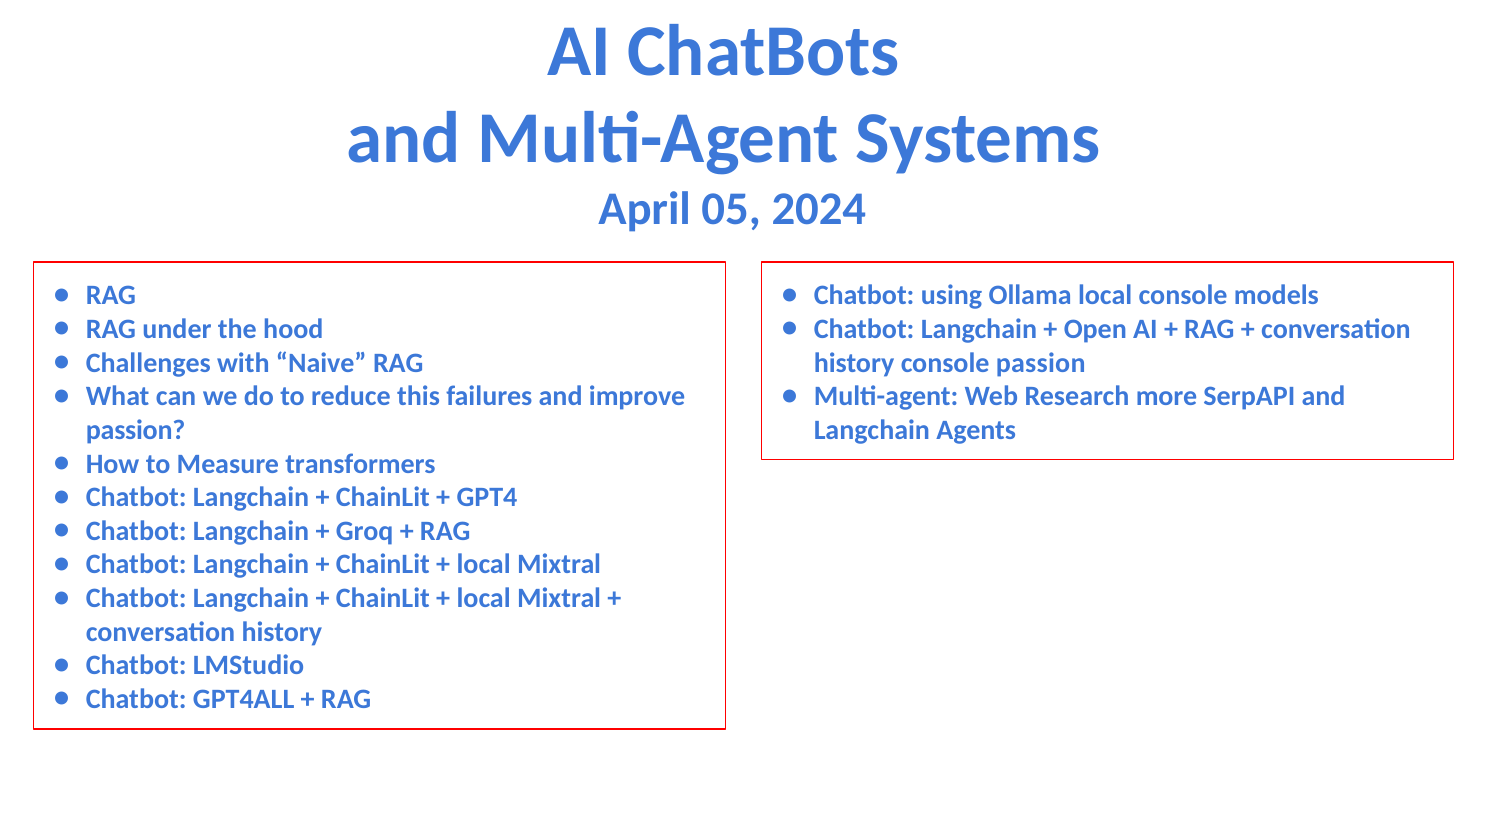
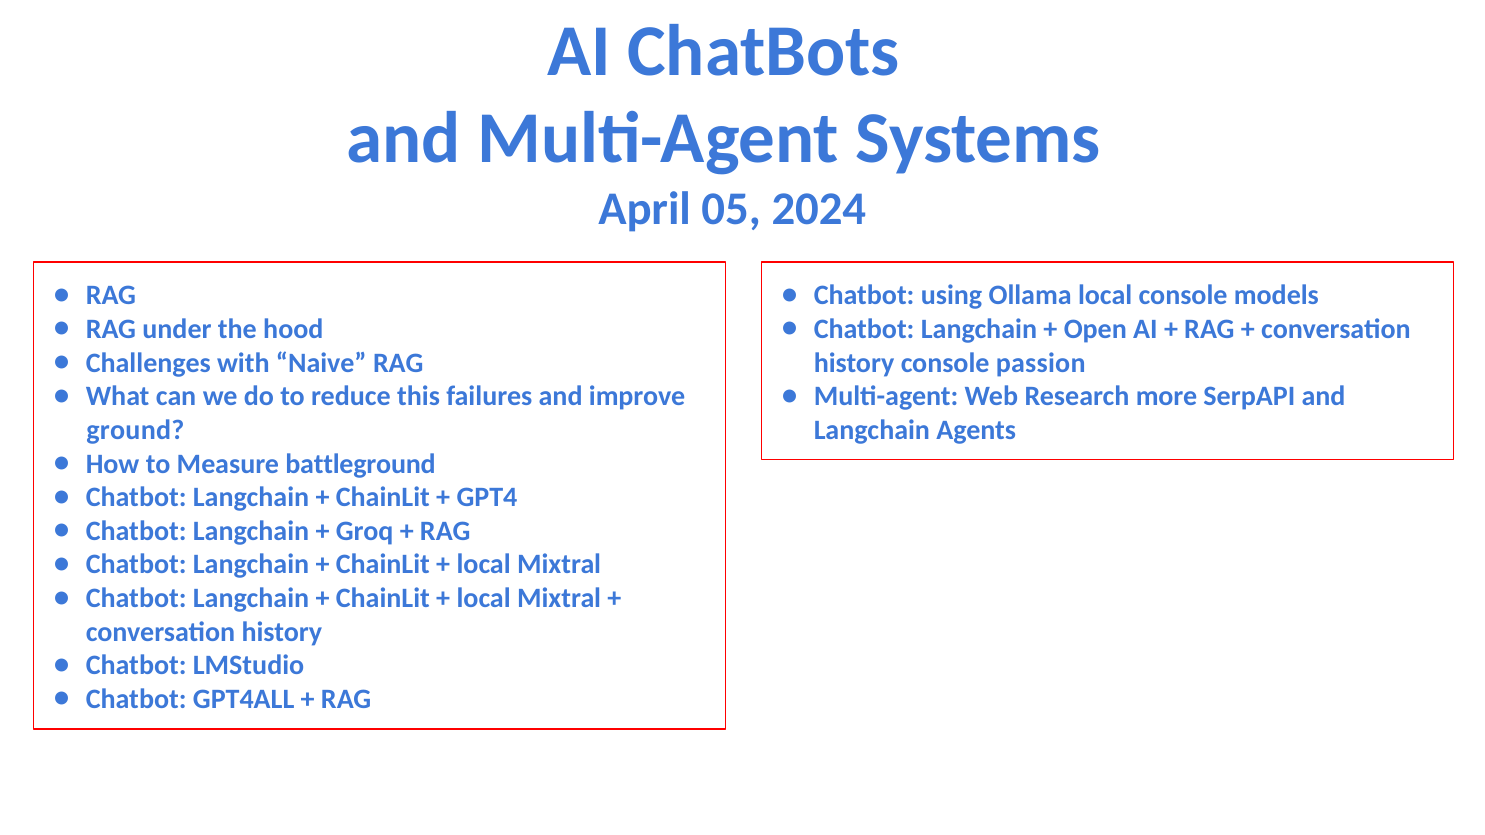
passion at (136, 430): passion -> ground
transformers: transformers -> battleground
